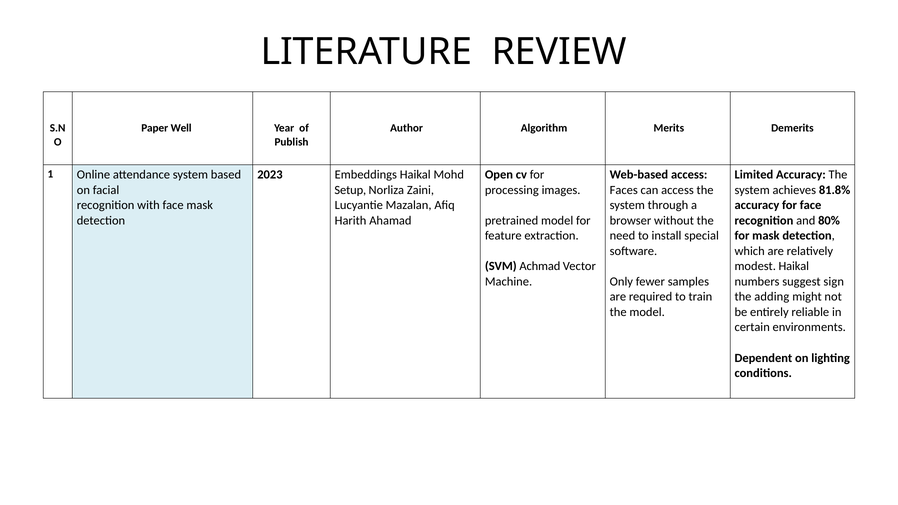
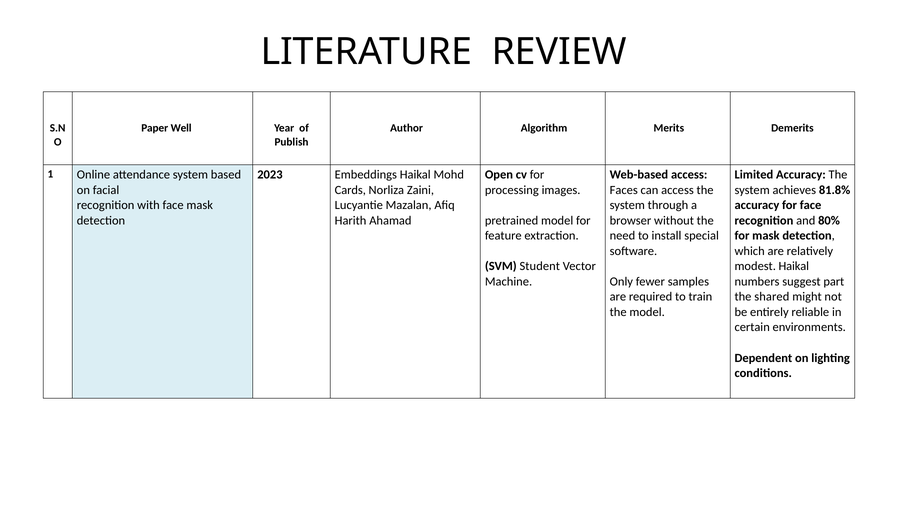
Setup: Setup -> Cards
Achmad: Achmad -> Student
sign: sign -> part
adding: adding -> shared
